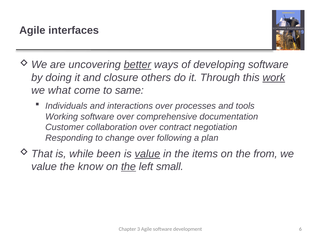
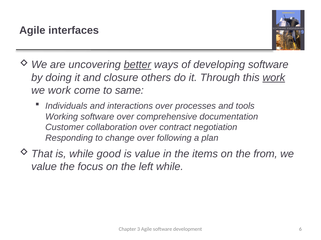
we what: what -> work
been: been -> good
value at (147, 154) underline: present -> none
know: know -> focus
the at (128, 167) underline: present -> none
left small: small -> while
